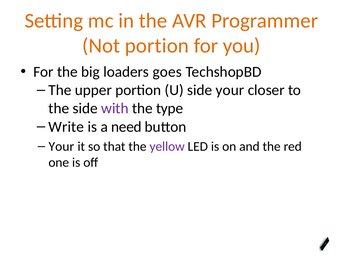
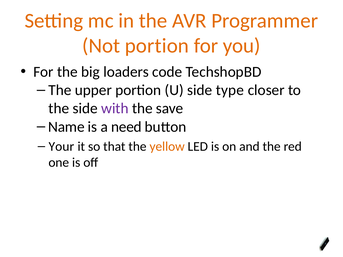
goes: goes -> code
side your: your -> type
type: type -> save
Write: Write -> Name
yellow colour: purple -> orange
